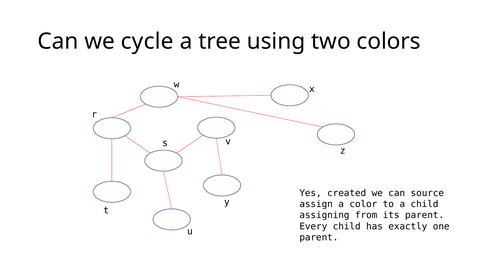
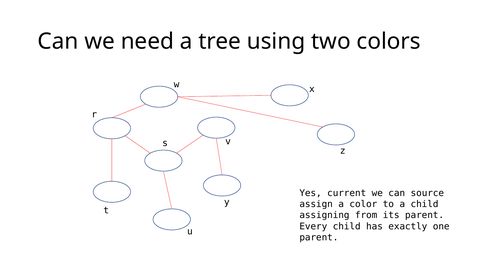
cycle: cycle -> need
created: created -> current
